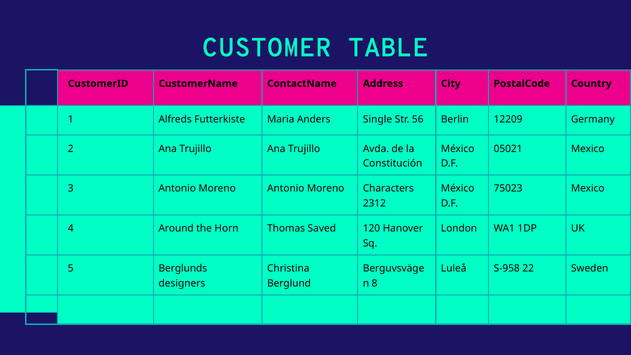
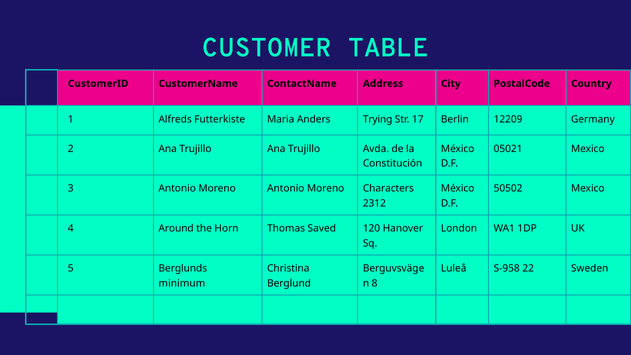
Single: Single -> Trying
56: 56 -> 17
75023: 75023 -> 50502
designers: designers -> minimum
